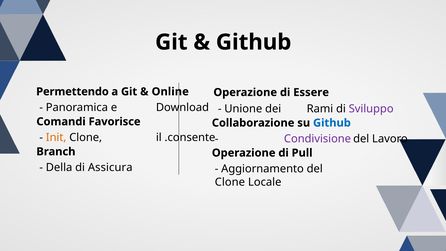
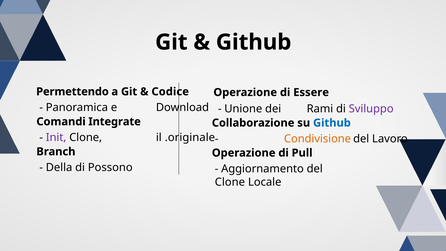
Online: Online -> Codice
Favorisce: Favorisce -> Integrate
Init colour: orange -> purple
.consente: .consente -> .originale
Condivisione colour: purple -> orange
Assicura: Assicura -> Possono
